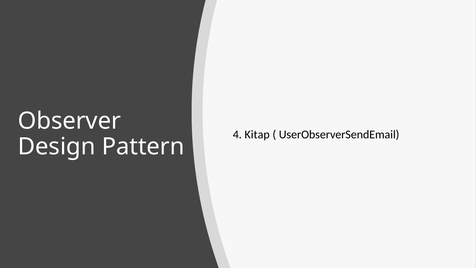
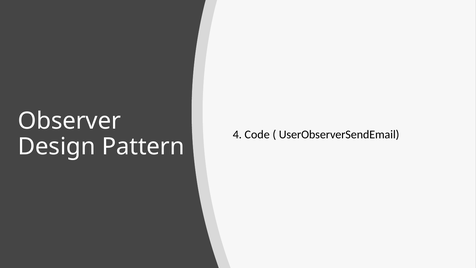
Kitap: Kitap -> Code
